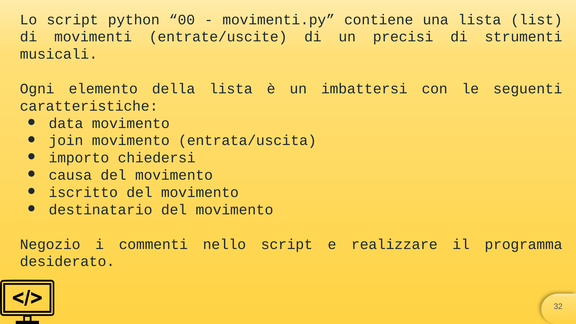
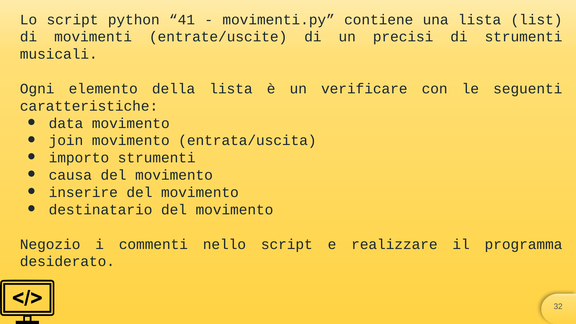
00: 00 -> 41
imbattersi: imbattersi -> verificare
importo chiedersi: chiedersi -> strumenti
iscritto: iscritto -> inserire
